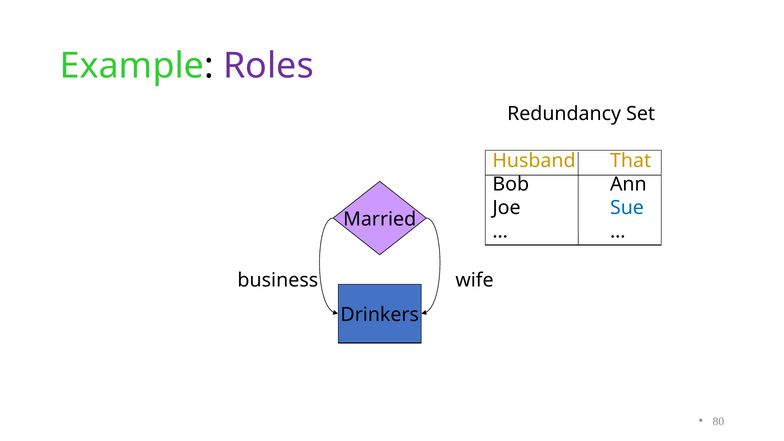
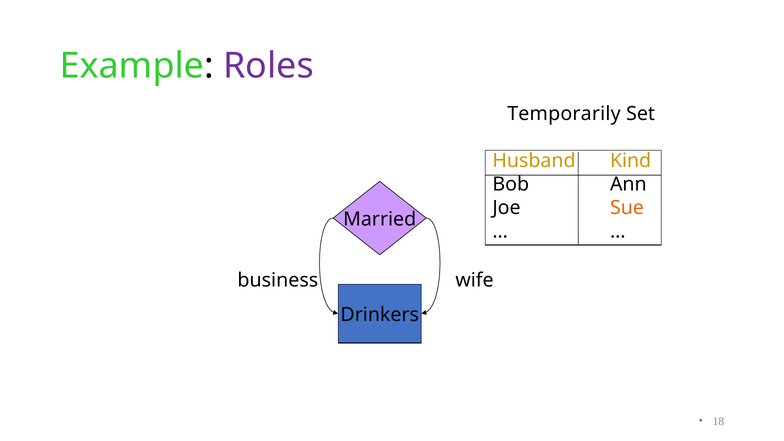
Redundancy: Redundancy -> Temporarily
That: That -> Kind
Sue colour: blue -> orange
80: 80 -> 18
